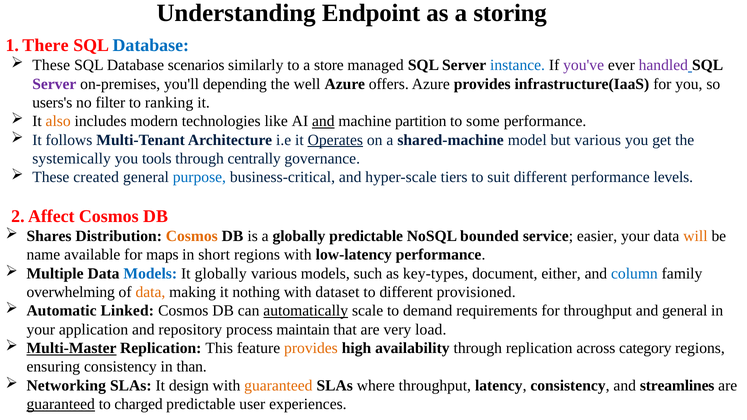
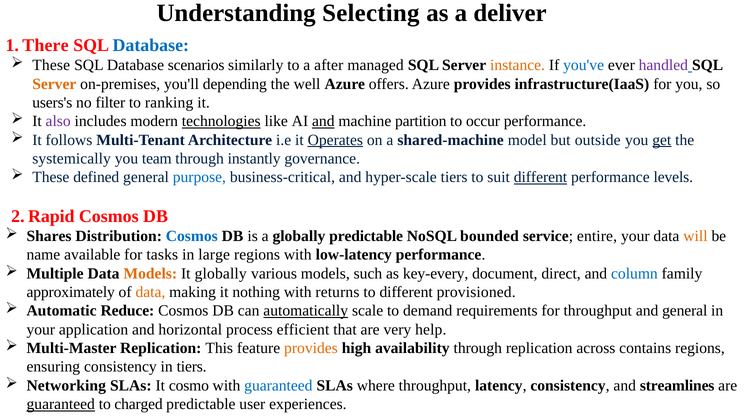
Endpoint: Endpoint -> Selecting
storing: storing -> deliver
store: store -> after
instance colour: blue -> orange
you've colour: purple -> blue
Server at (54, 84) colour: purple -> orange
also colour: orange -> purple
technologies underline: none -> present
some: some -> occur
but various: various -> outside
get underline: none -> present
tools: tools -> team
centrally: centrally -> instantly
created: created -> defined
different at (540, 177) underline: none -> present
Affect: Affect -> Rapid
Cosmos at (192, 236) colour: orange -> blue
easier: easier -> entire
maps: maps -> tasks
short: short -> large
Models at (150, 274) colour: blue -> orange
key-types: key-types -> key-every
either: either -> direct
overwhelming: overwhelming -> approximately
dataset: dataset -> returns
Linked: Linked -> Reduce
repository: repository -> horizontal
maintain: maintain -> efficient
load: load -> help
Multi-Master underline: present -> none
category: category -> contains
in than: than -> tiers
design: design -> cosmo
guaranteed at (278, 386) colour: orange -> blue
